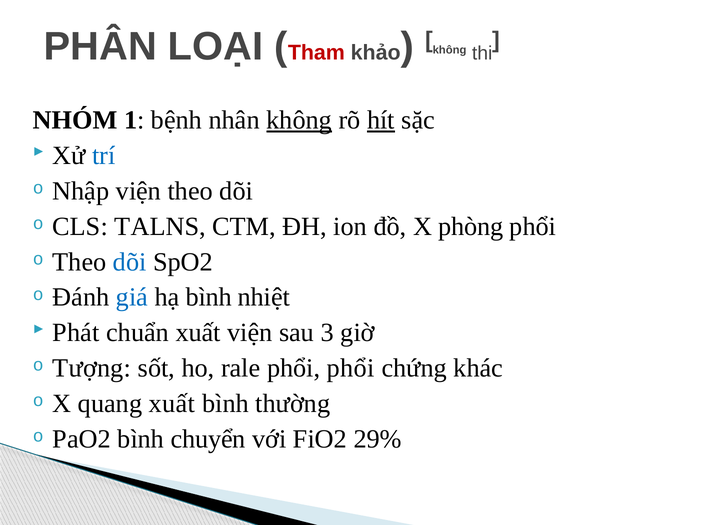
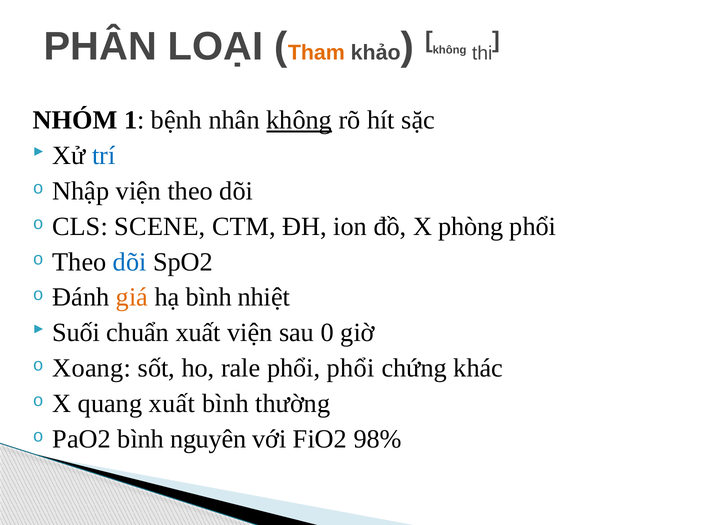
Tham colour: red -> orange
hít underline: present -> none
TALNS: TALNS -> SCENE
giá colour: blue -> orange
Phát: Phát -> Suối
3: 3 -> 0
Tượng: Tượng -> Xoang
chuyển: chuyển -> nguyên
29%: 29% -> 98%
